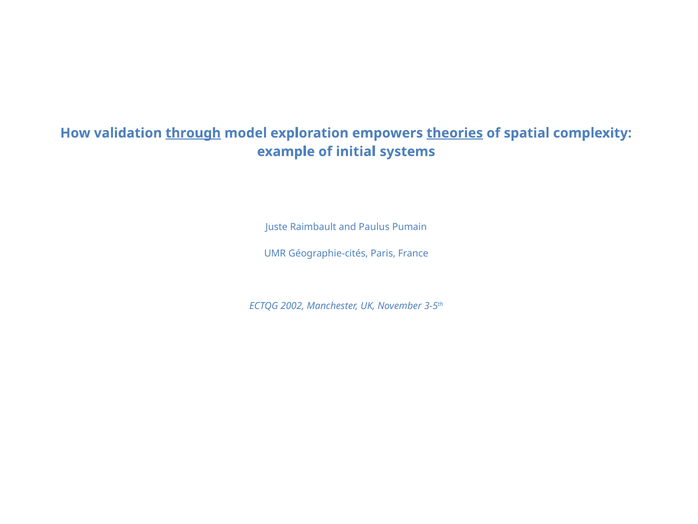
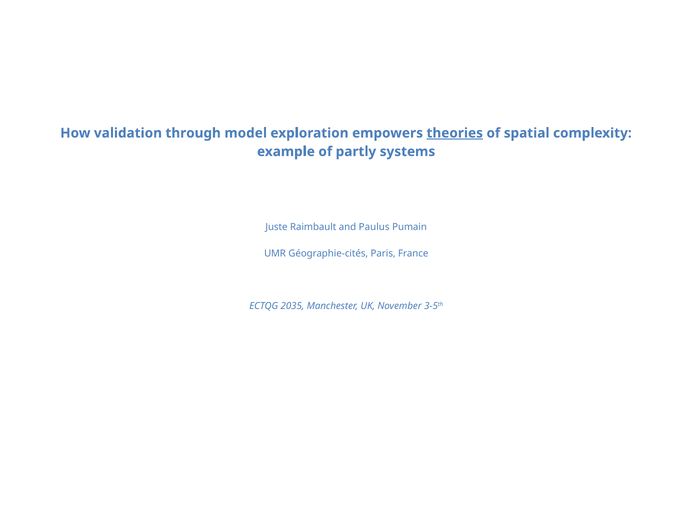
through underline: present -> none
initial: initial -> partly
2002: 2002 -> 2035
